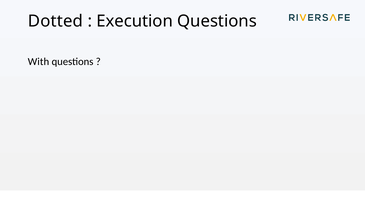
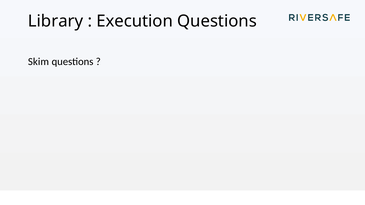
Dotted: Dotted -> Library
With: With -> Skim
